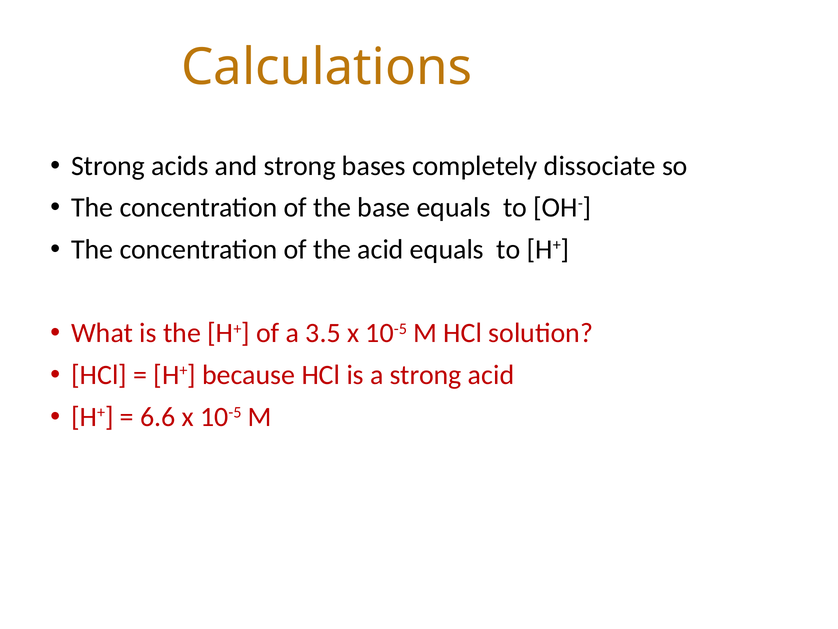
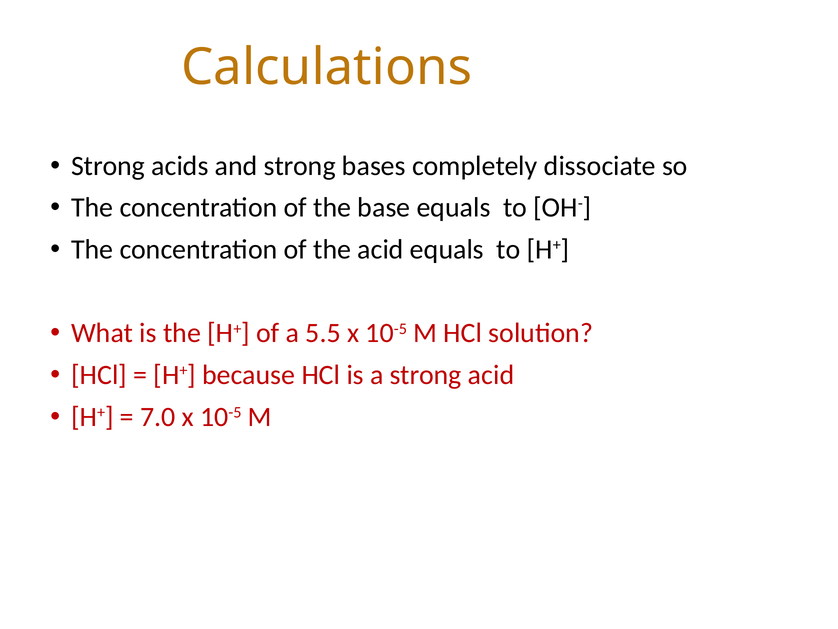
3.5: 3.5 -> 5.5
6.6: 6.6 -> 7.0
